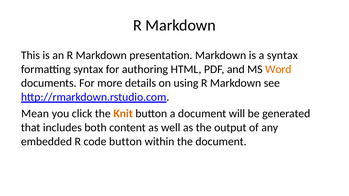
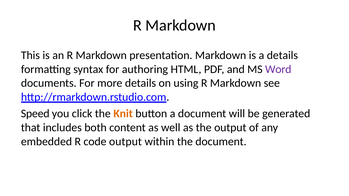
a syntax: syntax -> details
Word colour: orange -> purple
Mean: Mean -> Speed
code button: button -> output
